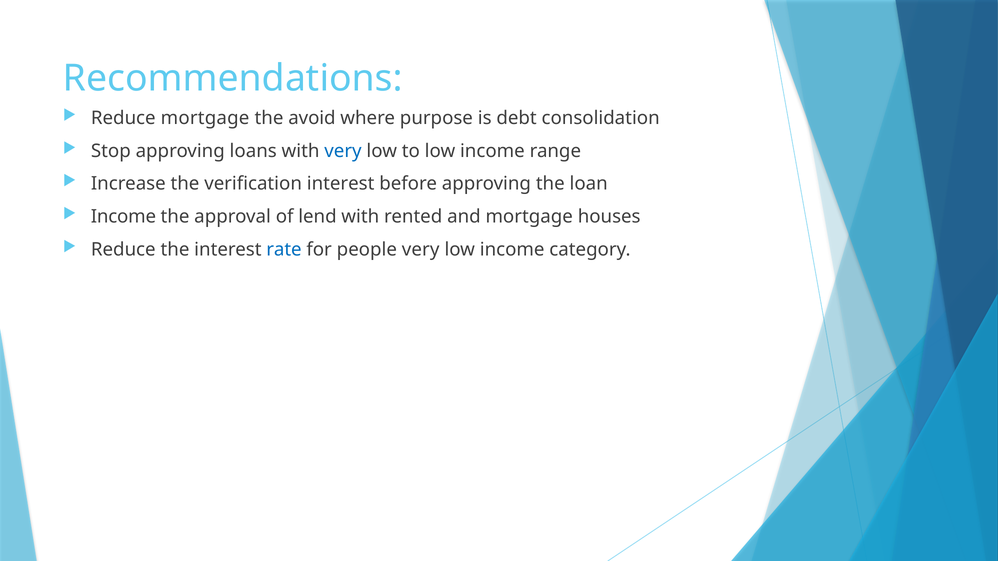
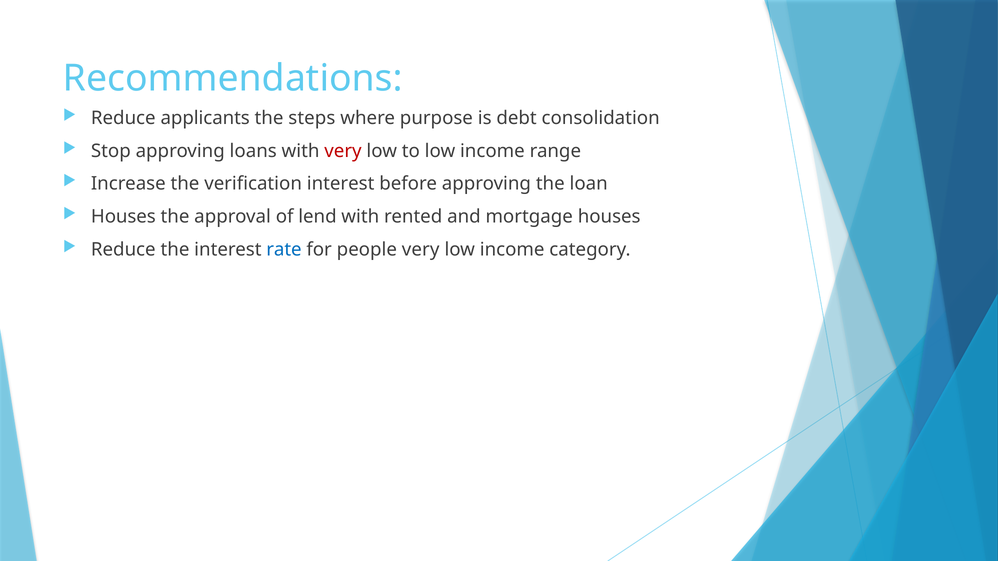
Reduce mortgage: mortgage -> applicants
avoid: avoid -> steps
very at (343, 151) colour: blue -> red
Income at (123, 217): Income -> Houses
